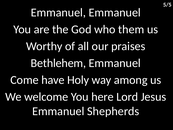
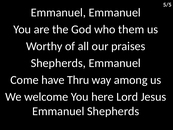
Bethlehem at (58, 63): Bethlehem -> Shepherds
Holy: Holy -> Thru
